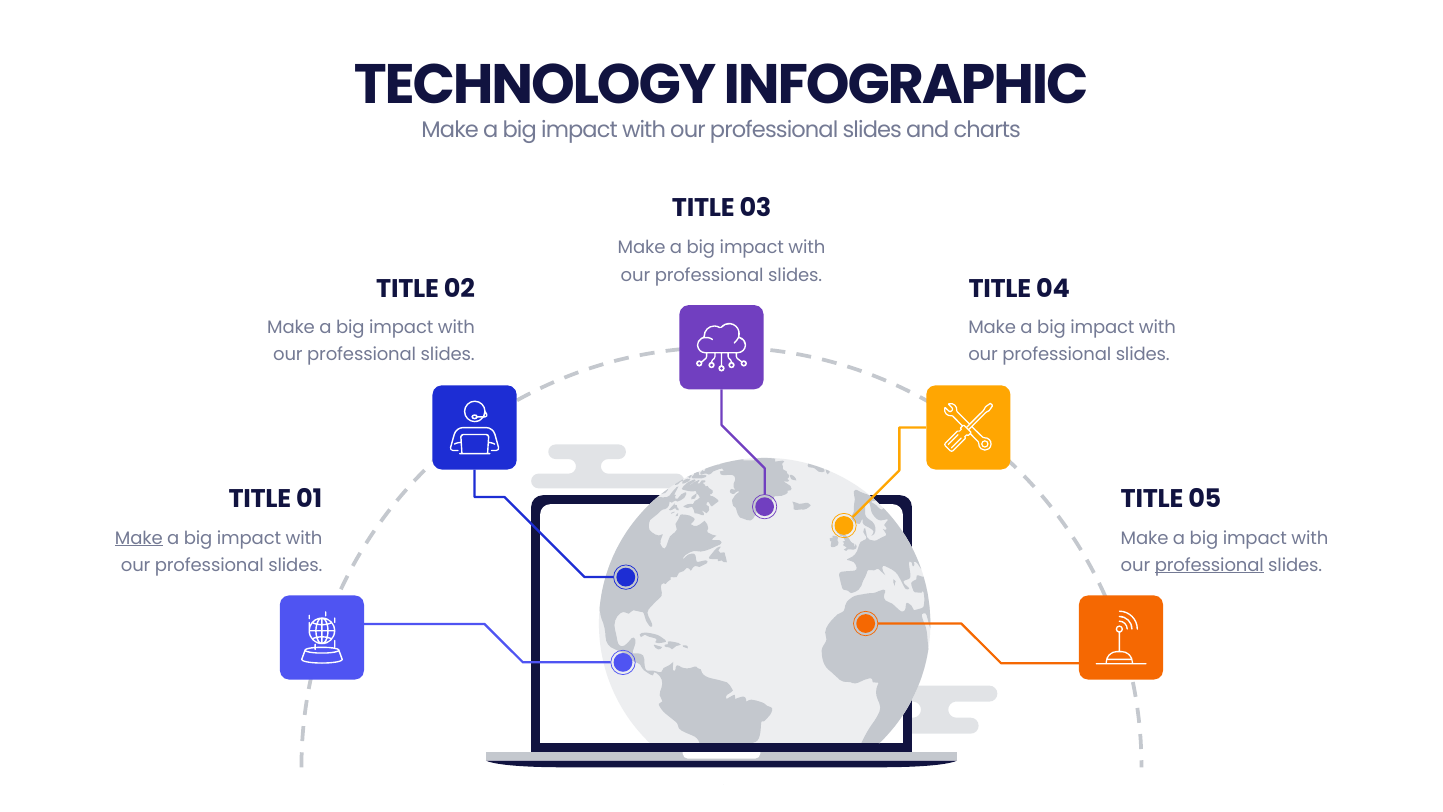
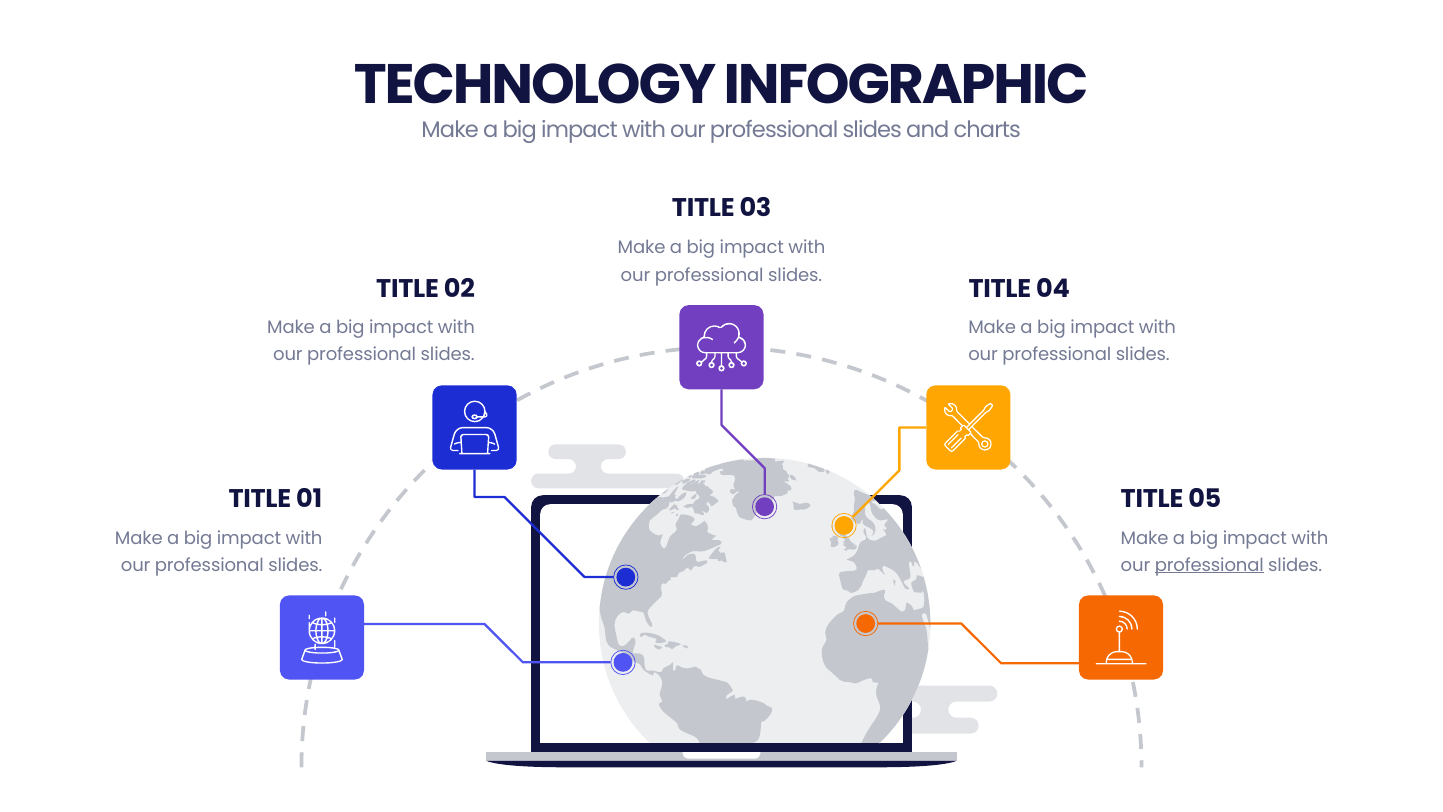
Make at (139, 538) underline: present -> none
